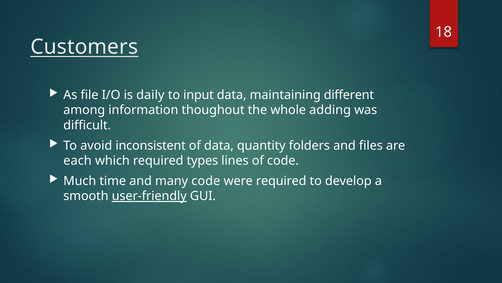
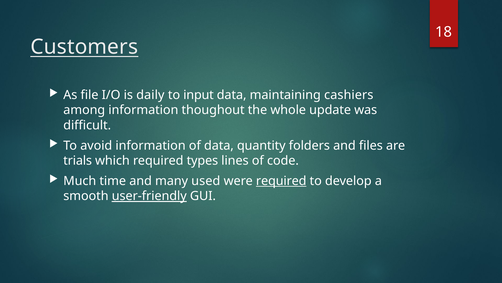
different: different -> cashiers
adding: adding -> update
avoid inconsistent: inconsistent -> information
each: each -> trials
many code: code -> used
required at (281, 181) underline: none -> present
